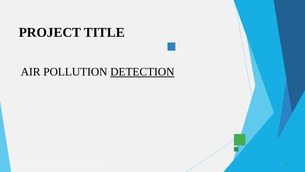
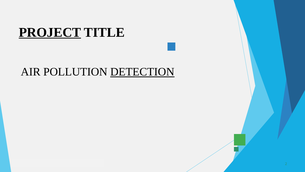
PROJECT underline: none -> present
